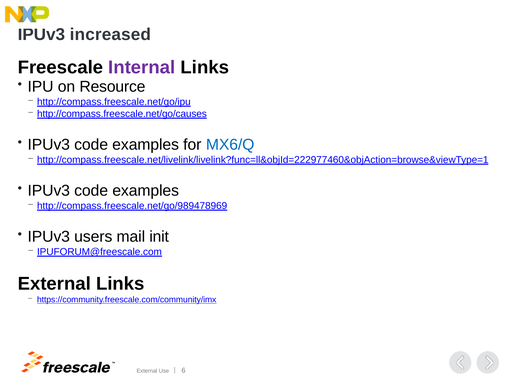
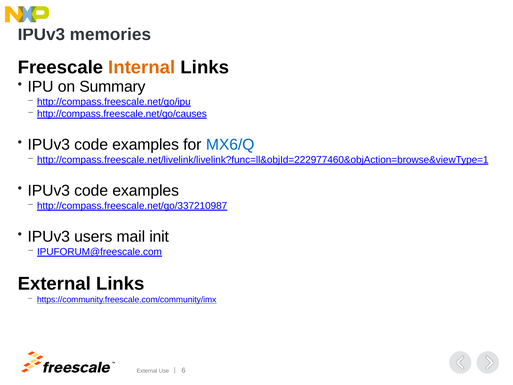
increased: increased -> memories
Internal colour: purple -> orange
Resource: Resource -> Summary
http://compass.freescale.net/go/989478969: http://compass.freescale.net/go/989478969 -> http://compass.freescale.net/go/337210987
